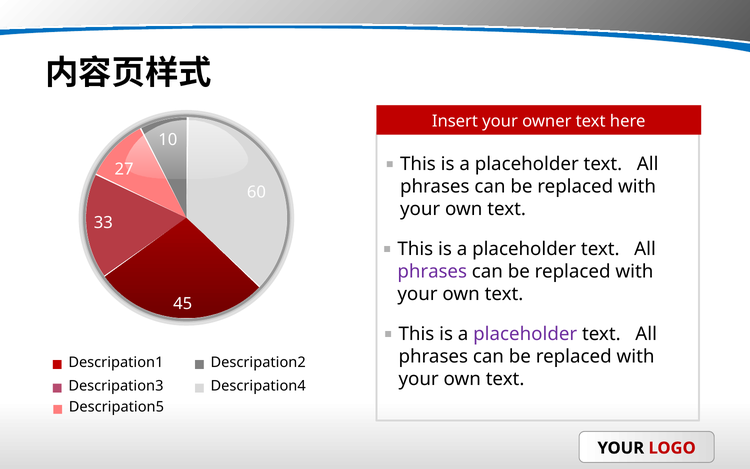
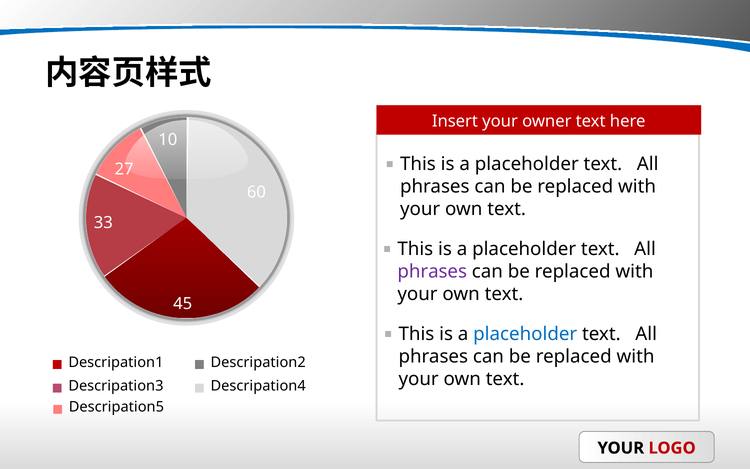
placeholder at (525, 334) colour: purple -> blue
